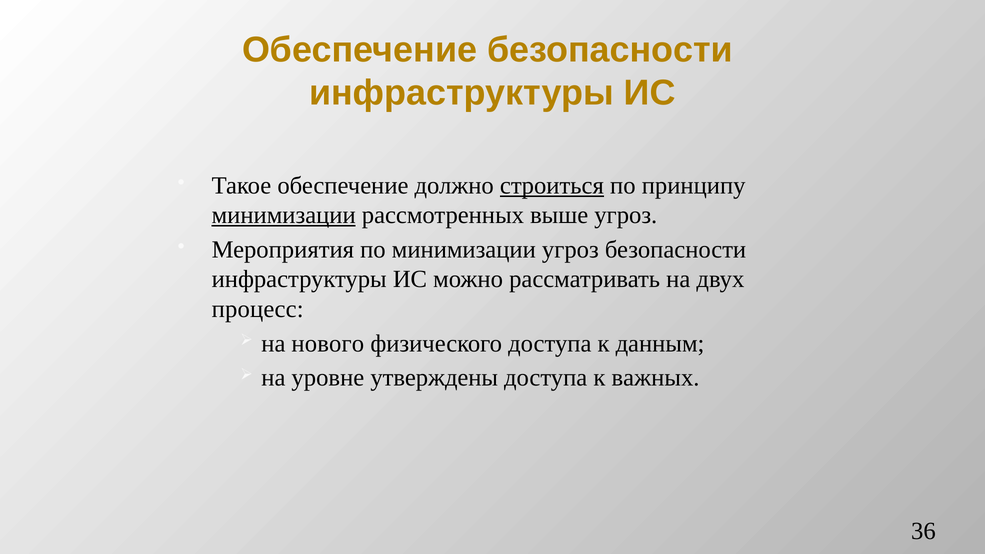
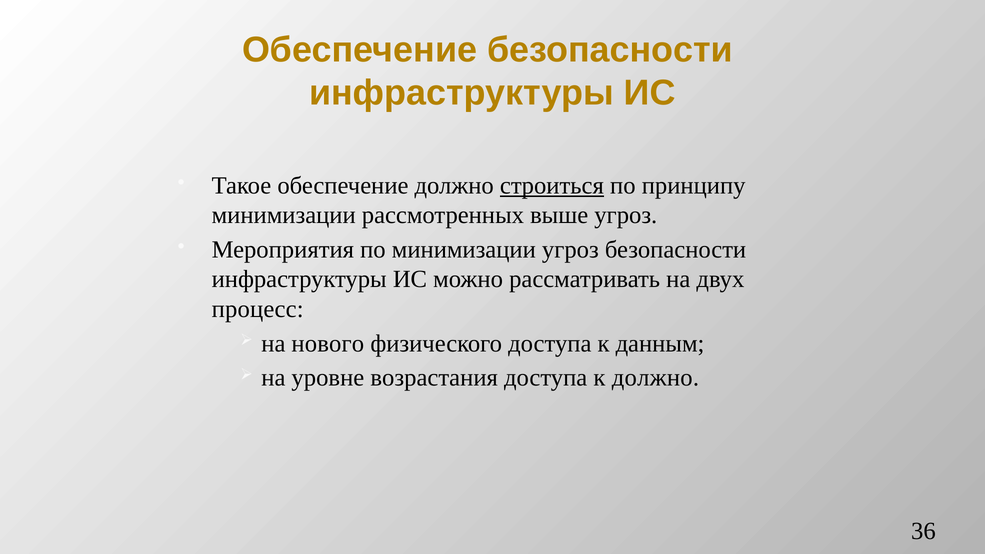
минимизации at (284, 215) underline: present -> none
утверждены: утверждены -> возрастания
к важных: важных -> должно
